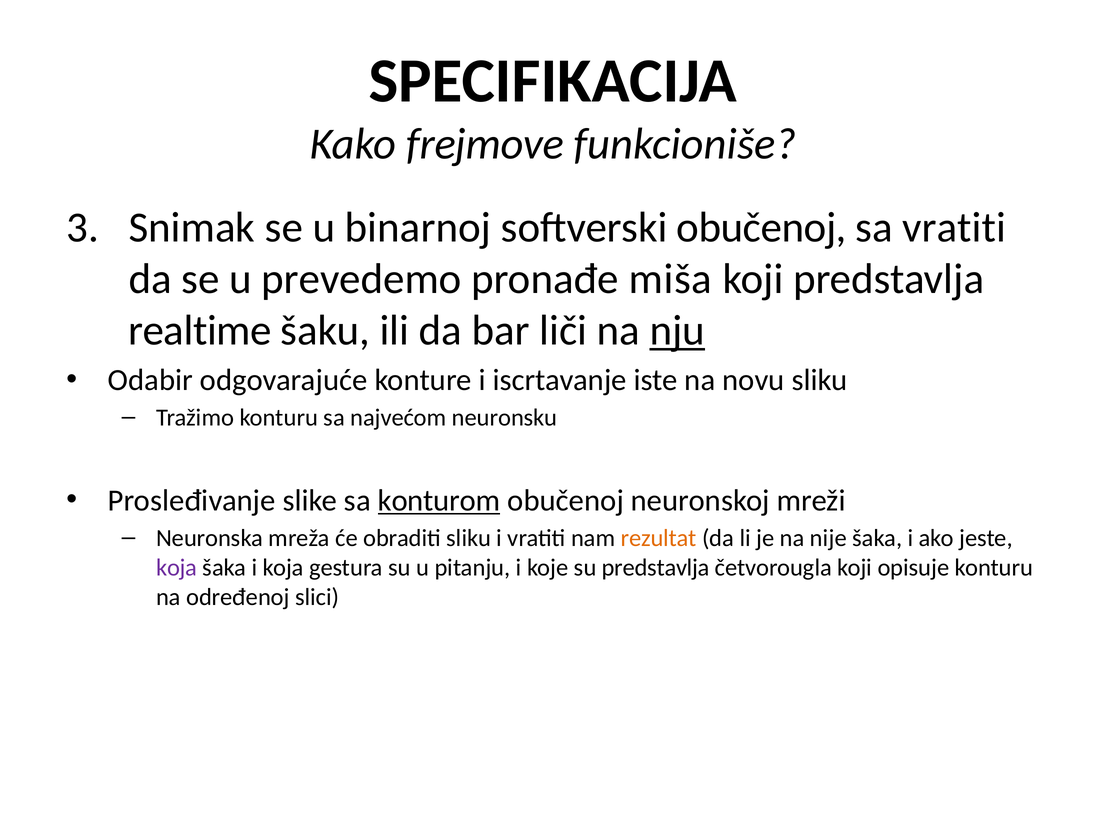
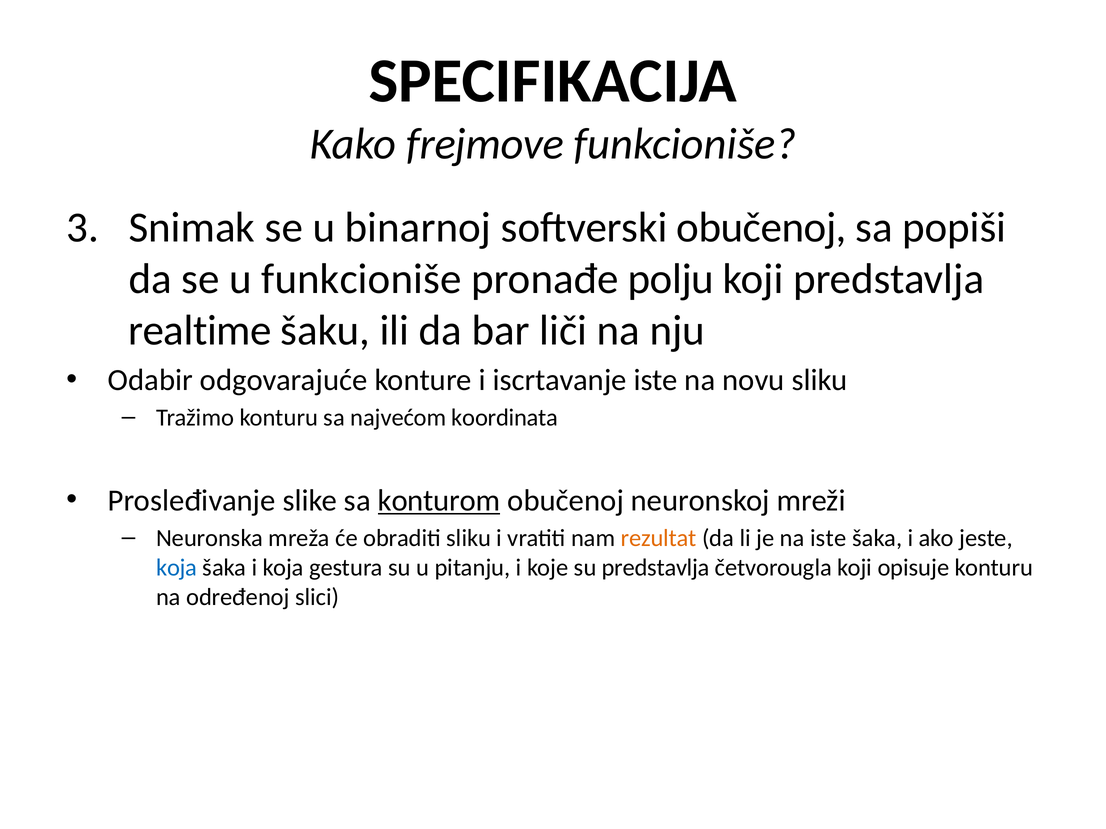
sa vratiti: vratiti -> popiši
u prevedemo: prevedemo -> funkcioniše
miša: miša -> polju
nju underline: present -> none
neuronsku: neuronsku -> koordinata
na nije: nije -> iste
koja at (177, 568) colour: purple -> blue
